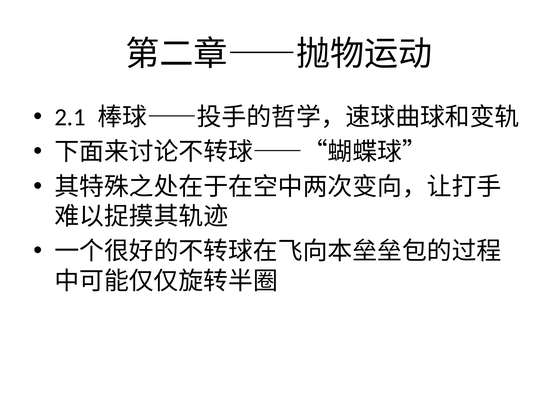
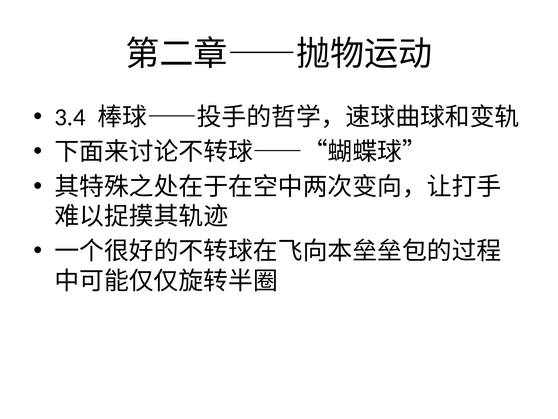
2.1: 2.1 -> 3.4
